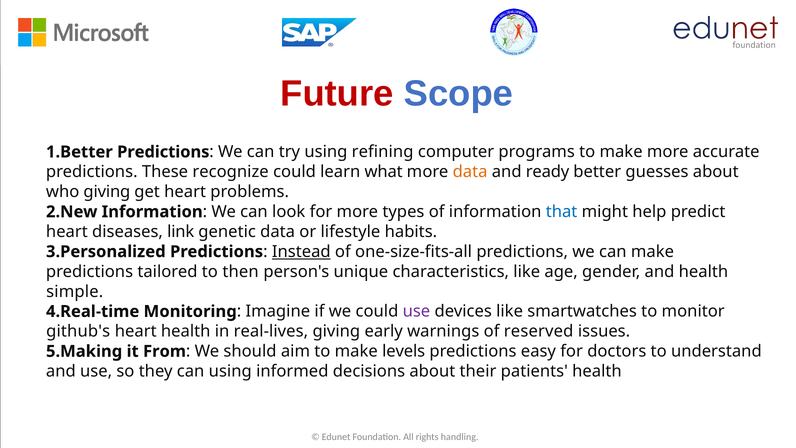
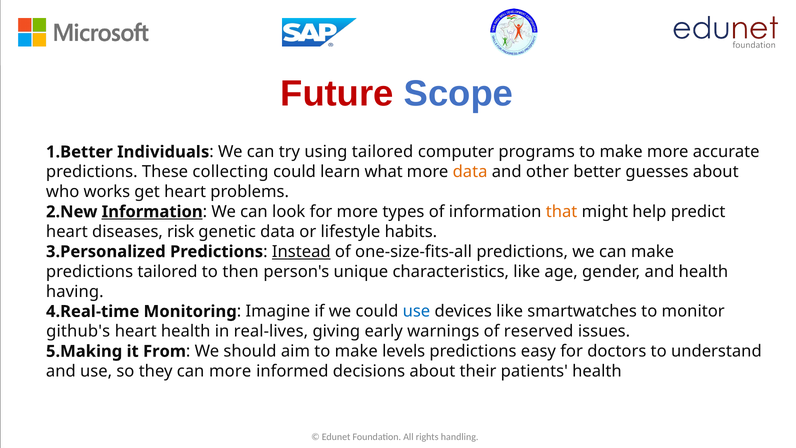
Predictions at (163, 152): Predictions -> Individuals
using refining: refining -> tailored
recognize: recognize -> collecting
ready: ready -> other
who giving: giving -> works
Information at (152, 212) underline: none -> present
that colour: blue -> orange
link: link -> risk
simple: simple -> having
use at (416, 311) colour: purple -> blue
can using: using -> more
